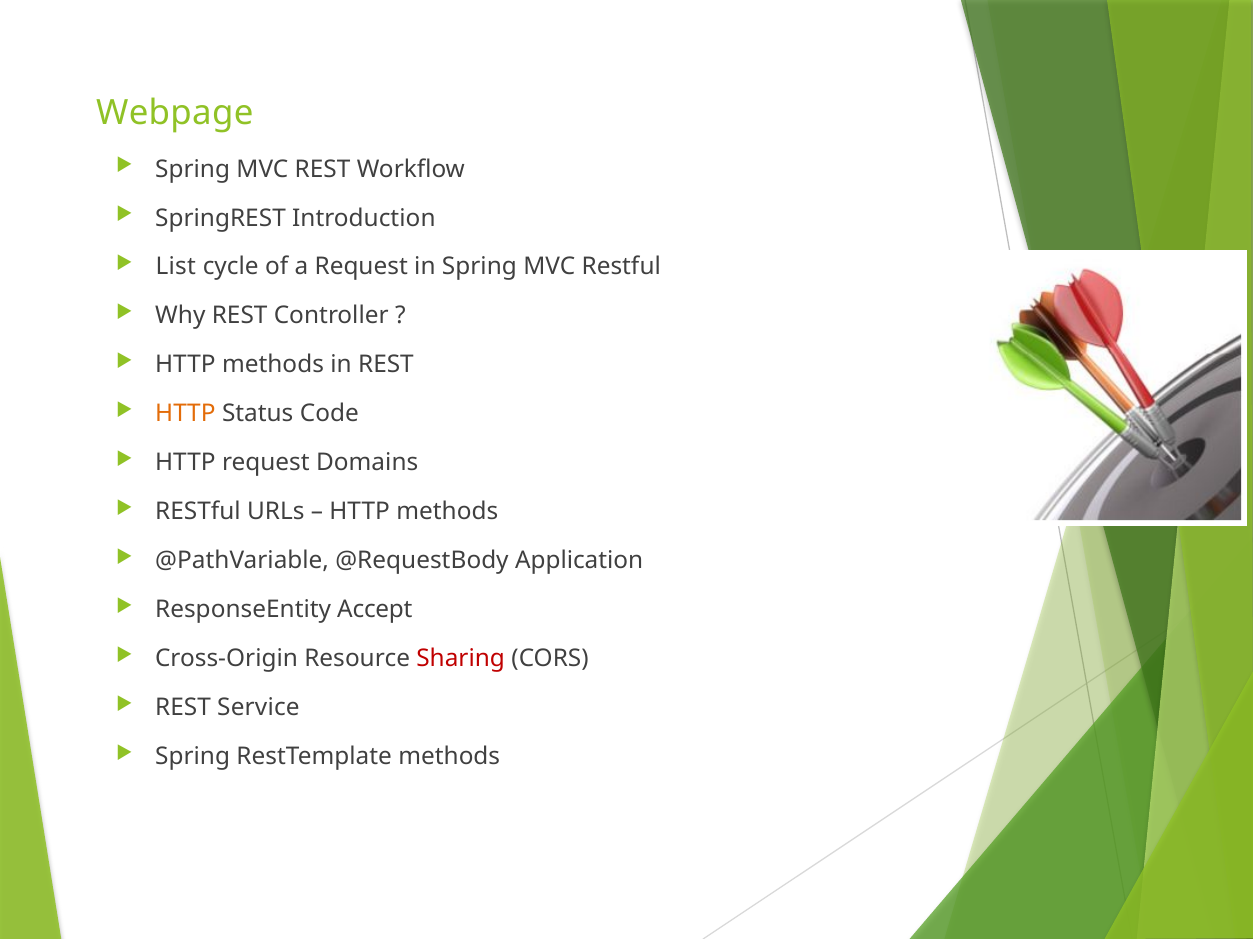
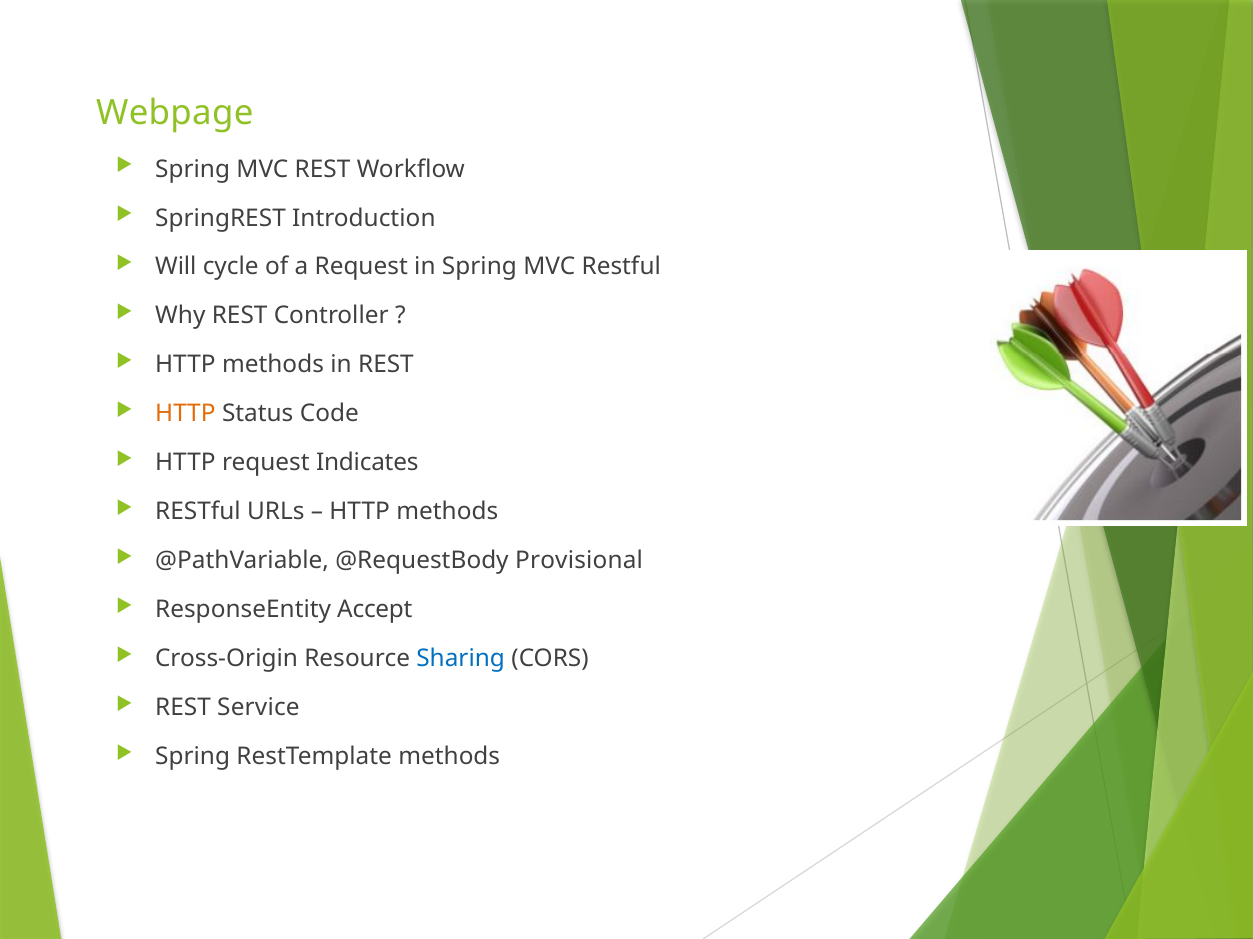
List: List -> Will
Domains: Domains -> Indicates
Application: Application -> Provisional
Sharing colour: red -> blue
